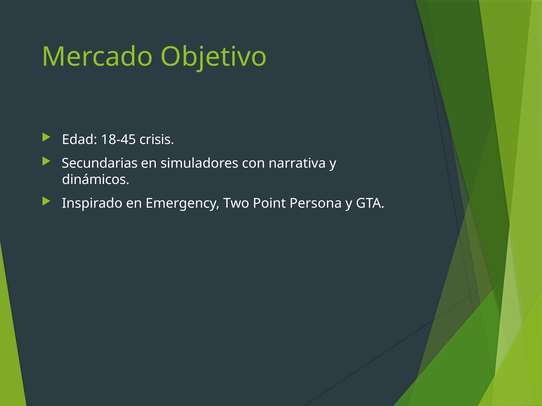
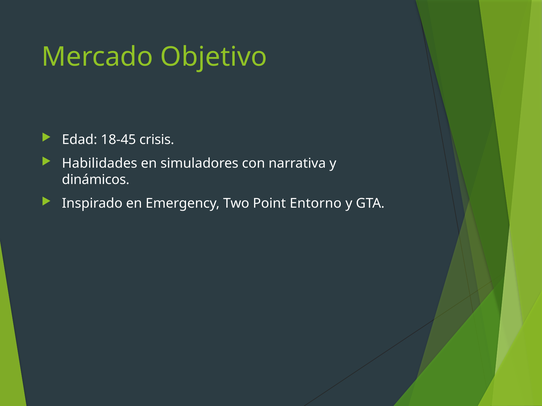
Secundarias: Secundarias -> Habilidades
Persona: Persona -> Entorno
